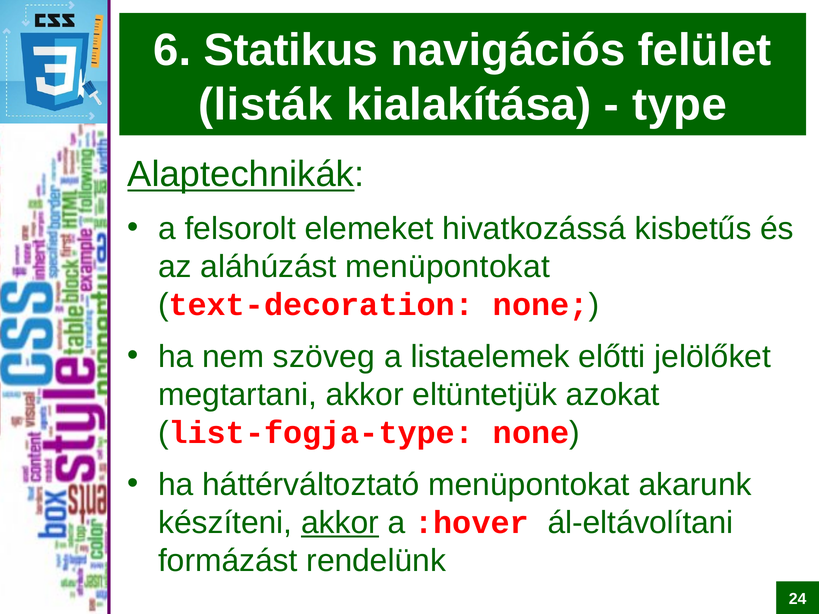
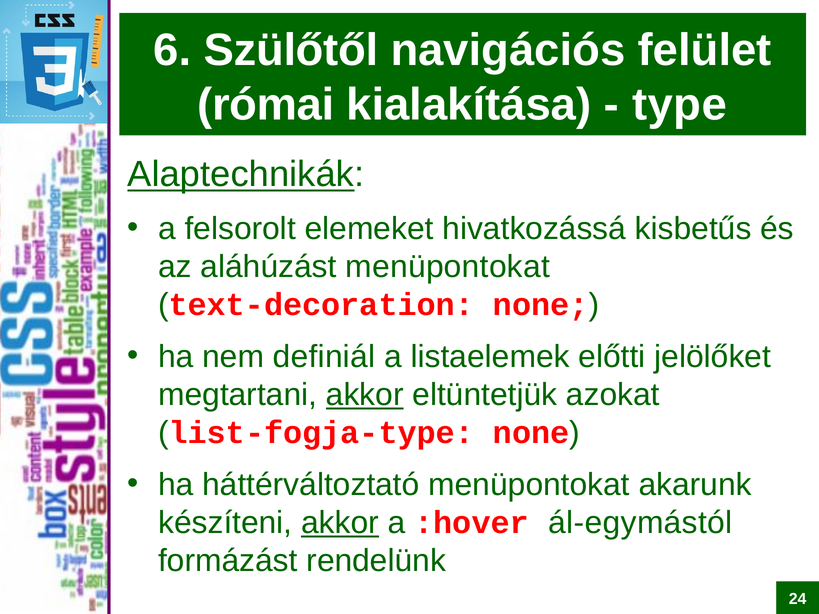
Statikus: Statikus -> Szülőtől
listák: listák -> római
szöveg: szöveg -> definiál
akkor at (365, 395) underline: none -> present
ál-eltávolítani: ál-eltávolítani -> ál-egymástól
